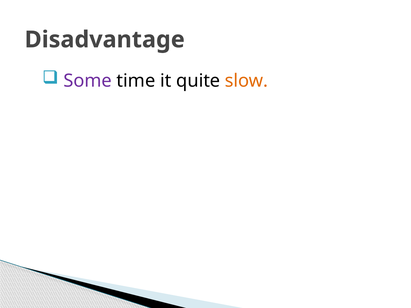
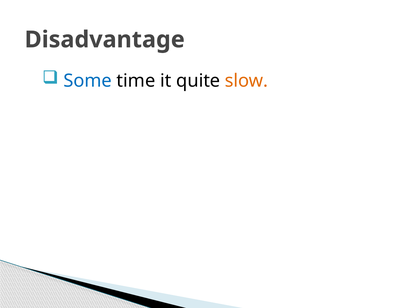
Some colour: purple -> blue
